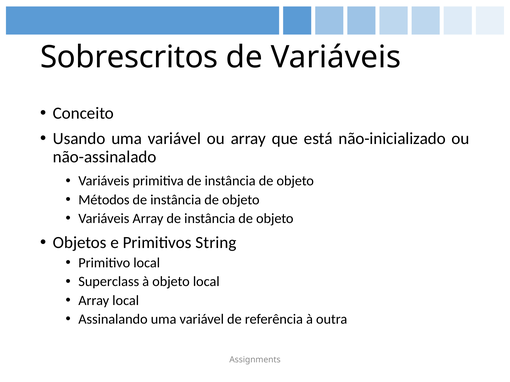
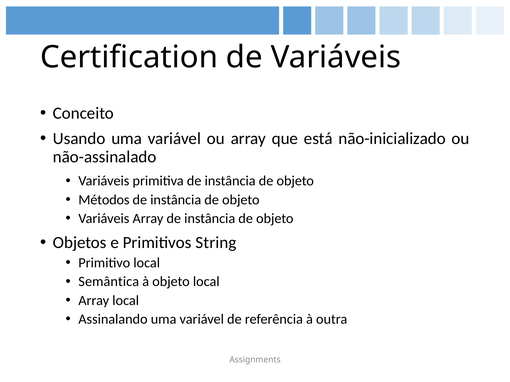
Sobrescritos: Sobrescritos -> Certification
Superclass: Superclass -> Semântica
